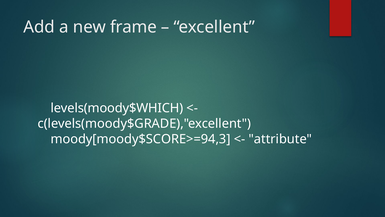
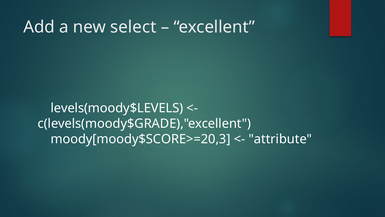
frame: frame -> select
levels(moody$WHICH: levels(moody$WHICH -> levels(moody$LEVELS
moody[moody$SCORE>=94,3: moody[moody$SCORE>=94,3 -> moody[moody$SCORE>=20,3
